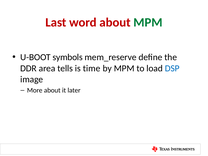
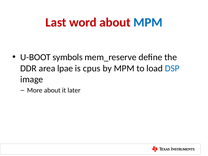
MPM at (148, 22) colour: green -> blue
tells: tells -> lpae
time: time -> cpus
